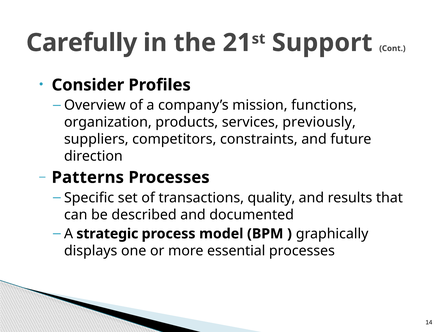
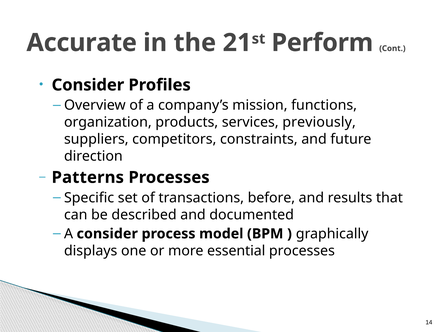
Carefully: Carefully -> Accurate
Support: Support -> Perform
quality: quality -> before
A strategic: strategic -> consider
